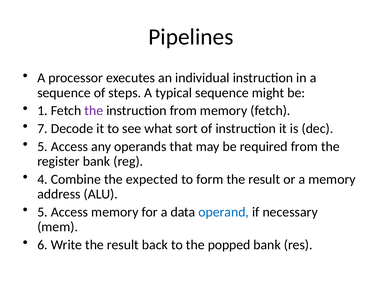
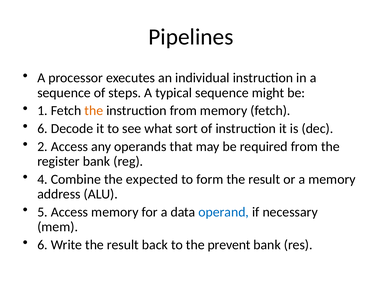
the at (94, 111) colour: purple -> orange
7 at (42, 129): 7 -> 6
5 at (42, 147): 5 -> 2
popped: popped -> prevent
